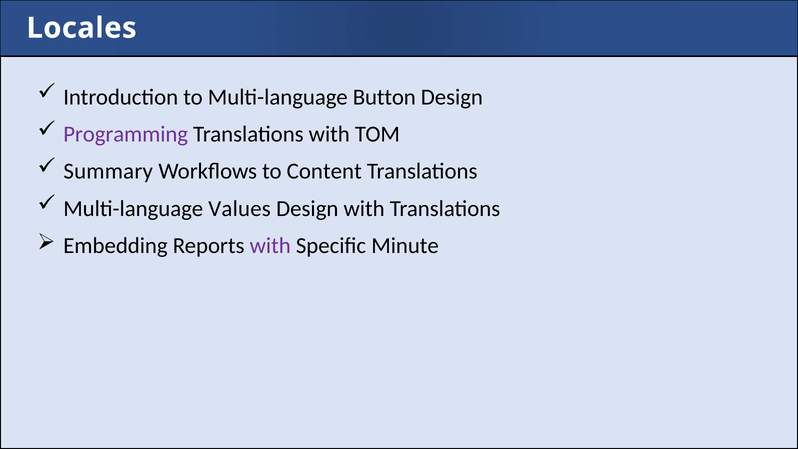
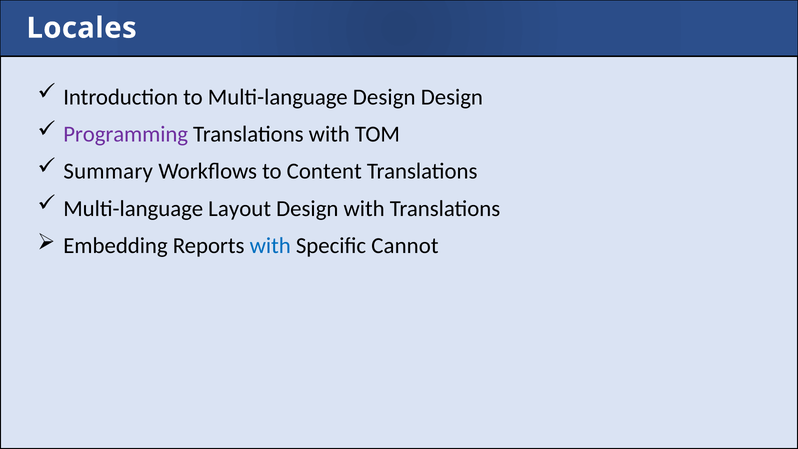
Multi-language Button: Button -> Design
Values: Values -> Layout
with at (270, 246) colour: purple -> blue
Minute: Minute -> Cannot
